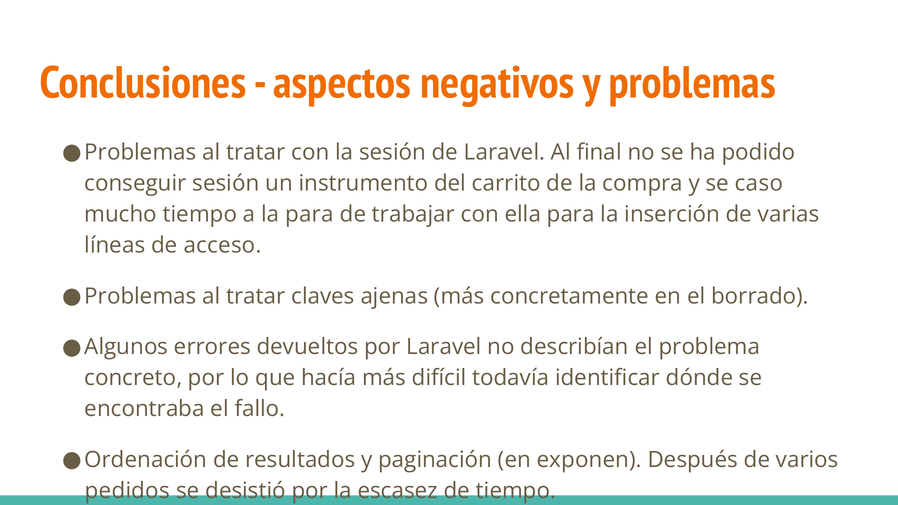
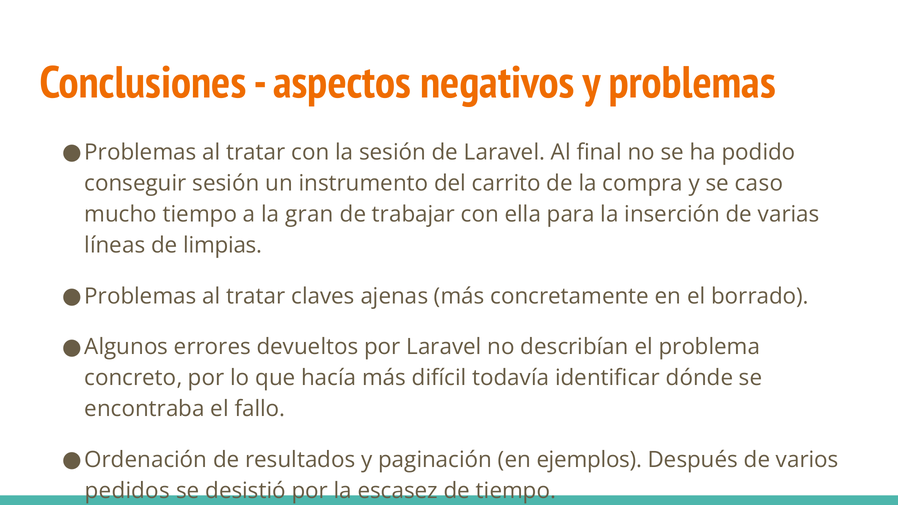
la para: para -> gran
acceso: acceso -> limpias
exponen: exponen -> ejemplos
